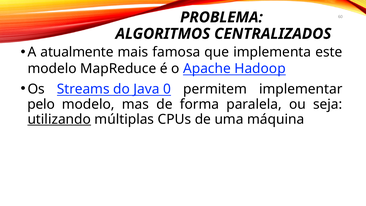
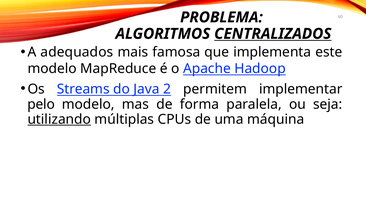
CENTRALIZADOS underline: none -> present
atualmente: atualmente -> adequados
0: 0 -> 2
